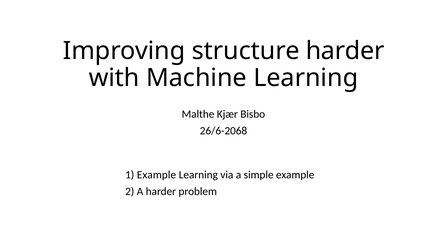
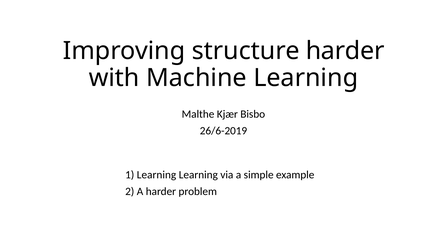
26/6-2068: 26/6-2068 -> 26/6-2019
1 Example: Example -> Learning
